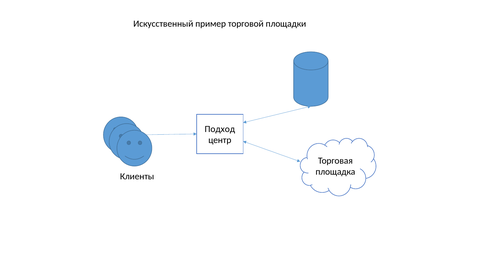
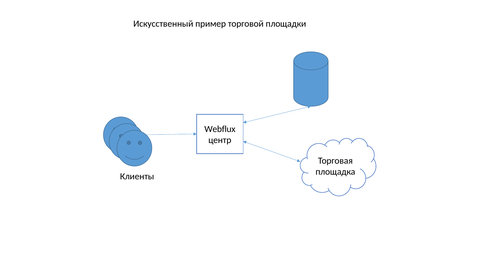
Подход: Подход -> Webflux
